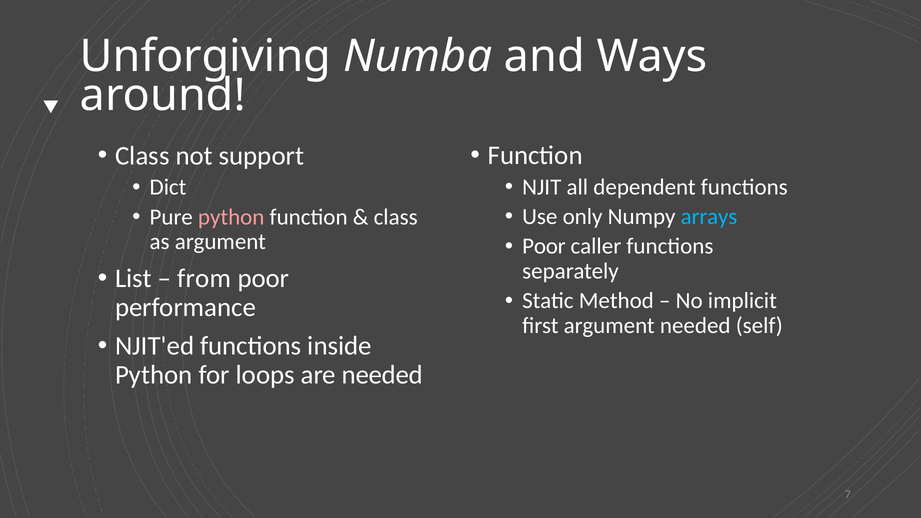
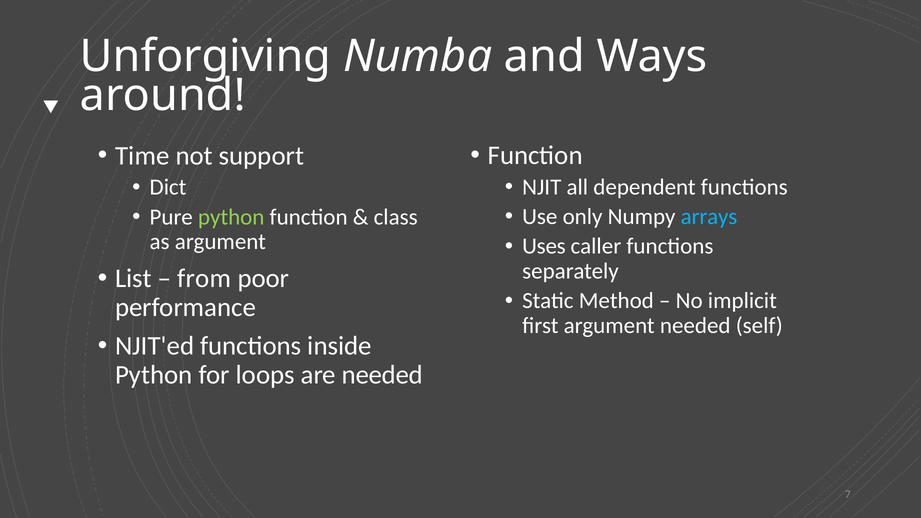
Class at (142, 156): Class -> Time
python at (231, 217) colour: pink -> light green
Poor at (544, 246): Poor -> Uses
